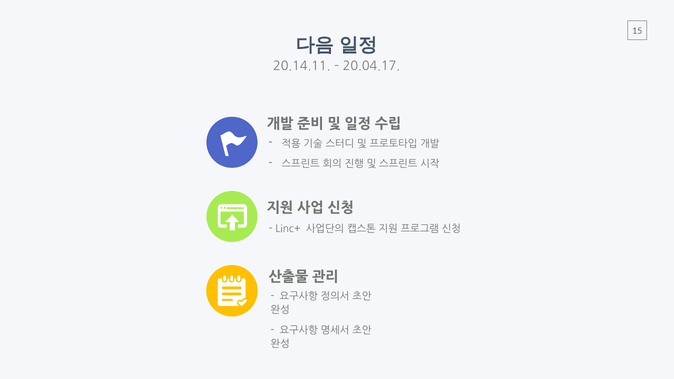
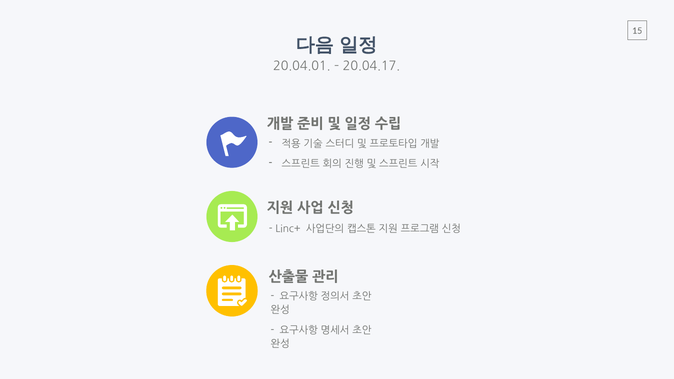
20.14.11: 20.14.11 -> 20.04.01
